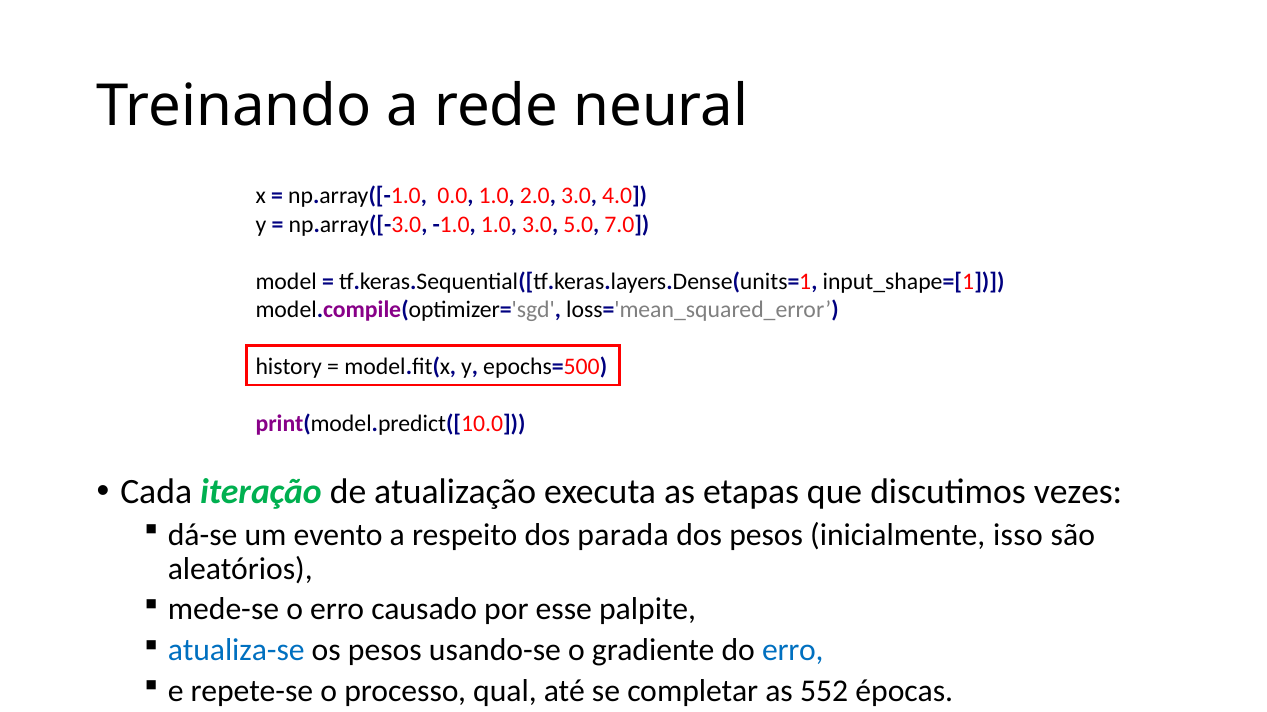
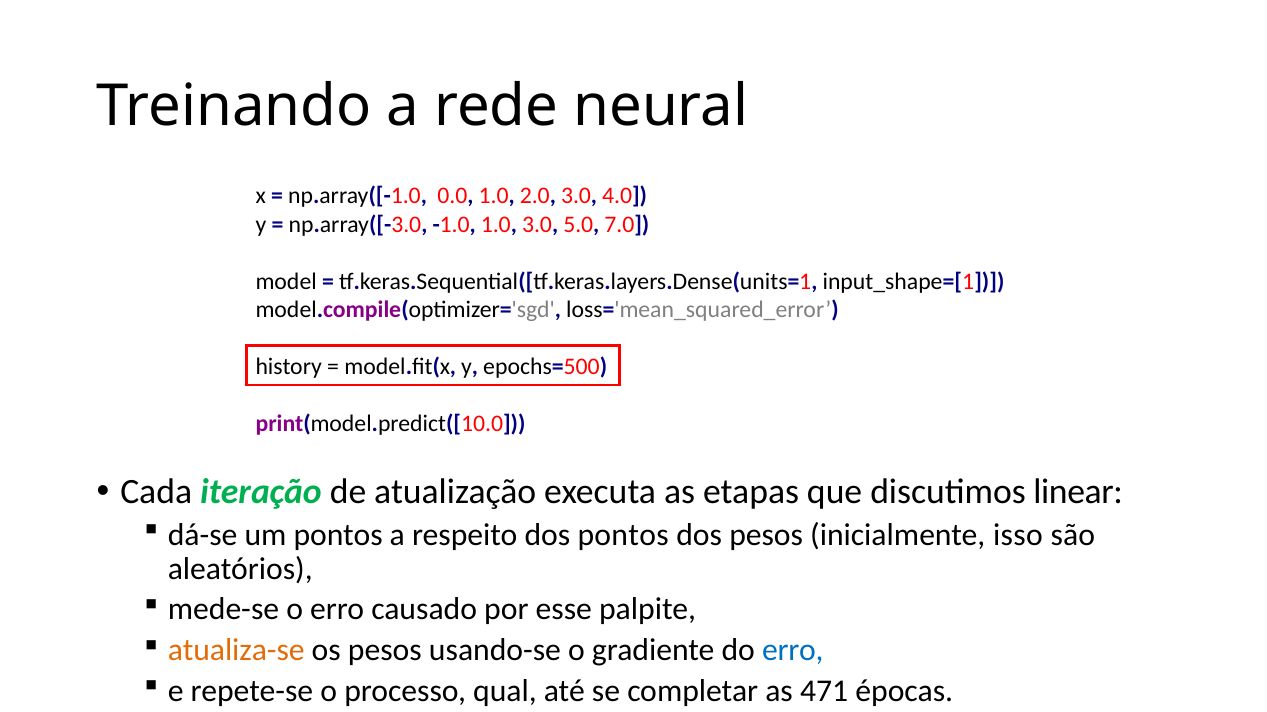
vezes: vezes -> linear
um evento: evento -> pontos
dos parada: parada -> pontos
atualiza-se colour: blue -> orange
552: 552 -> 471
